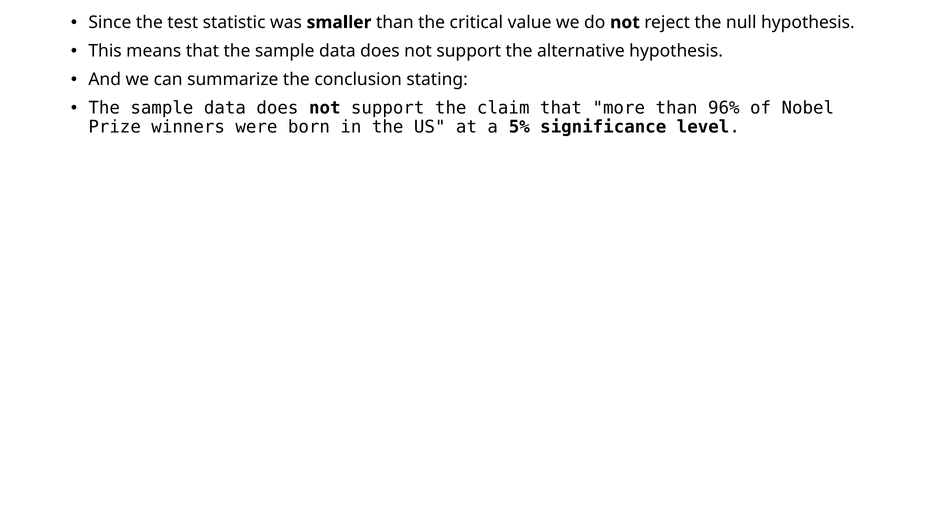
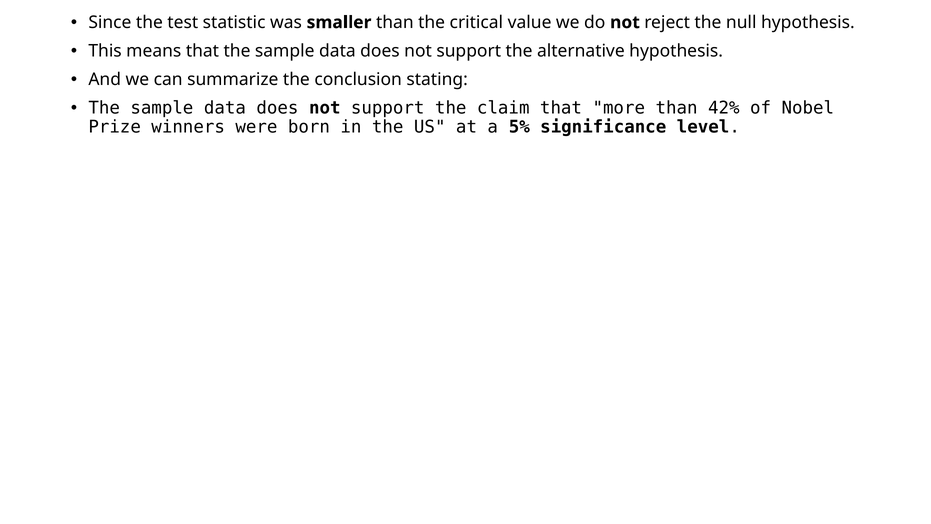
96%: 96% -> 42%
